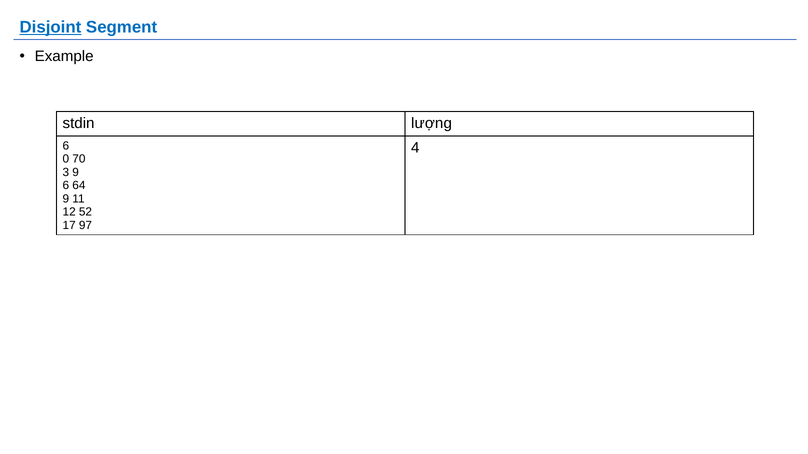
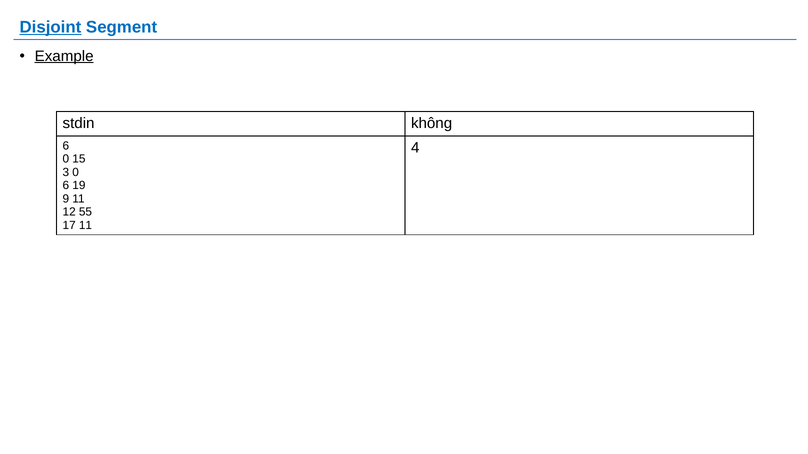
Example underline: none -> present
lượng: lượng -> không
70: 70 -> 15
3 9: 9 -> 0
64: 64 -> 19
52: 52 -> 55
17 97: 97 -> 11
